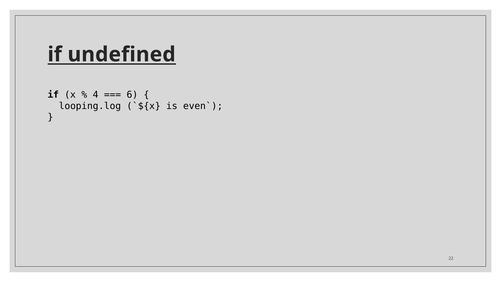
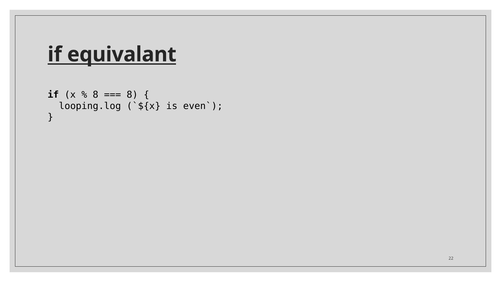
undefined: undefined -> equivalant
4 at (96, 95): 4 -> 8
6 at (132, 95): 6 -> 8
